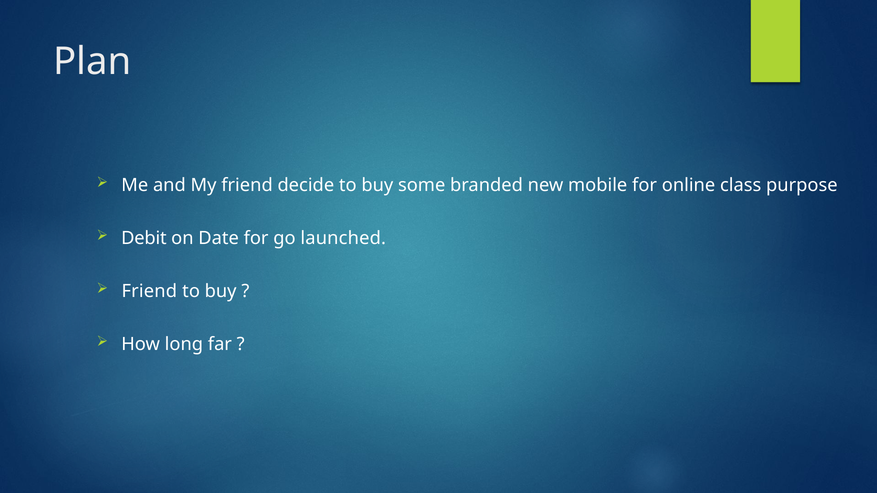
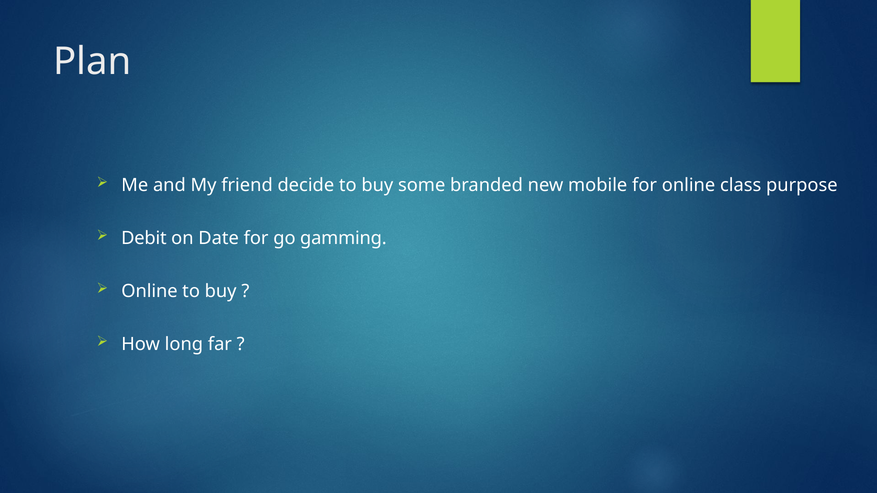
launched: launched -> gamming
Friend at (149, 291): Friend -> Online
